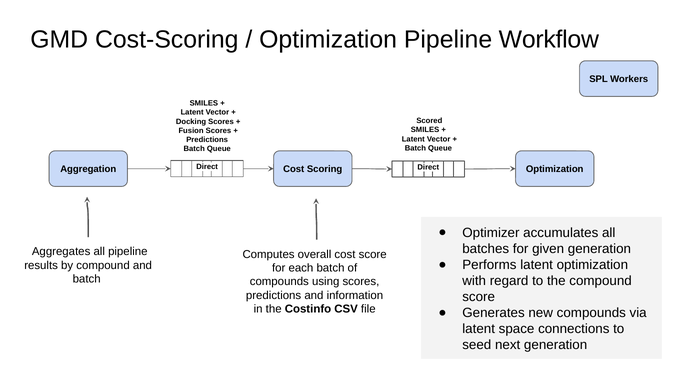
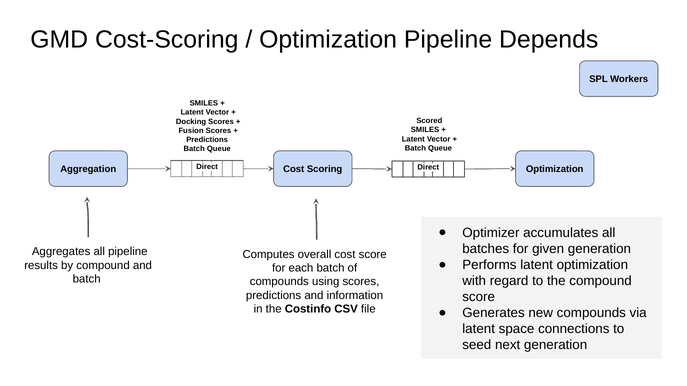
Workflow: Workflow -> Depends
